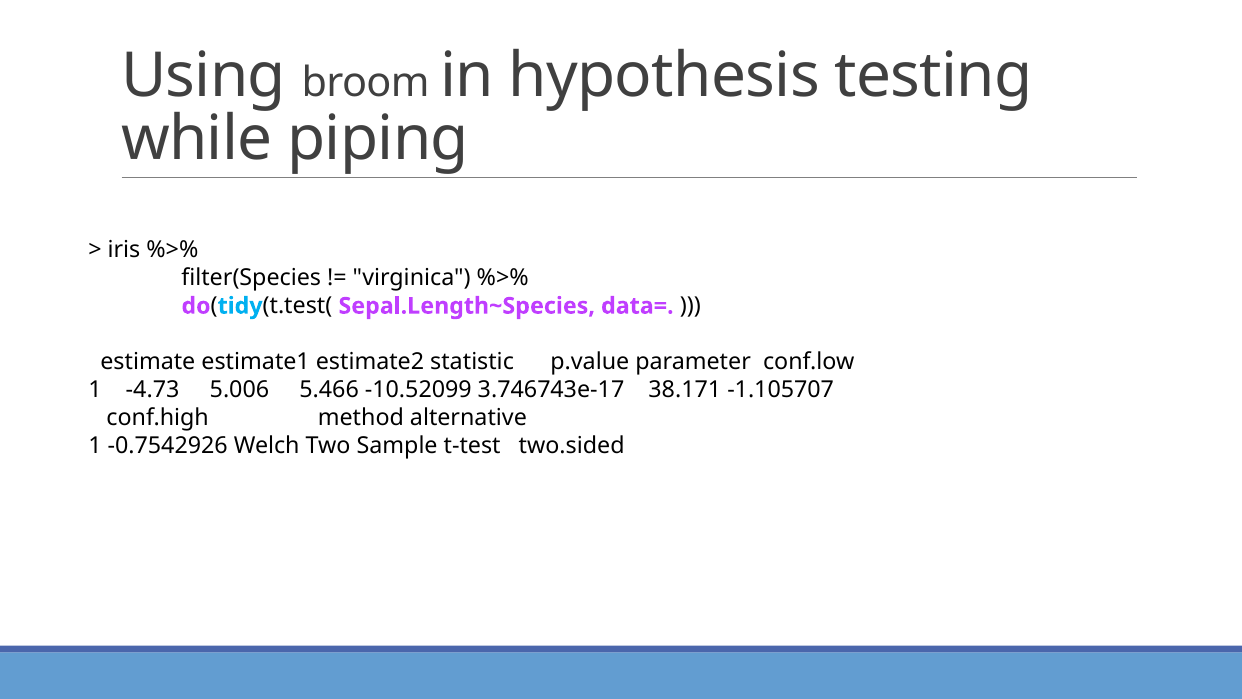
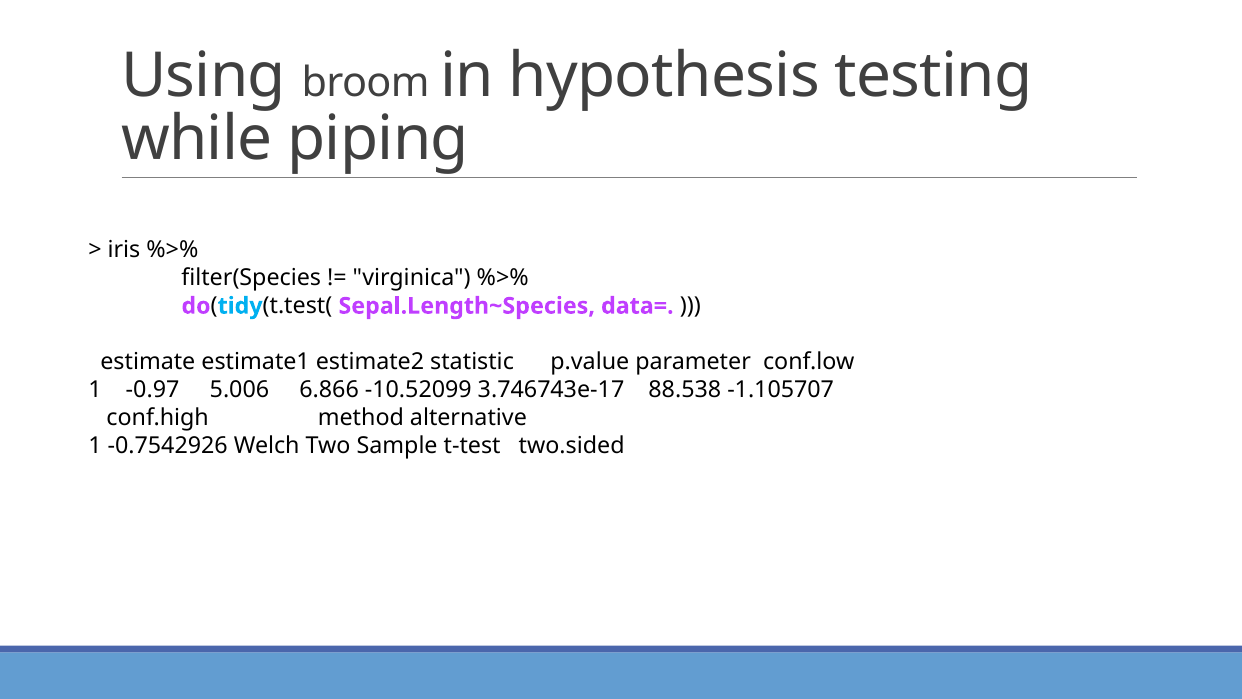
-4.73: -4.73 -> -0.97
5.466: 5.466 -> 6.866
38.171: 38.171 -> 88.538
